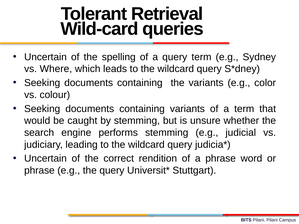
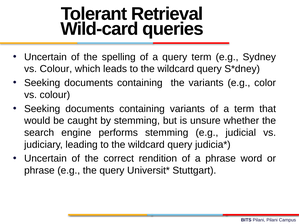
Where at (56, 69): Where -> Colour
